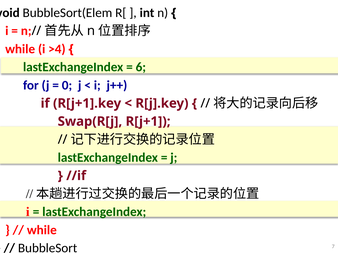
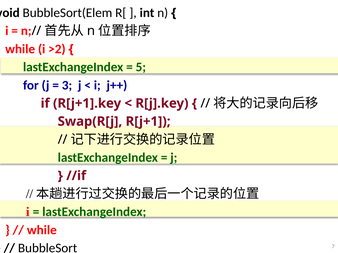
>4: >4 -> >2
6: 6 -> 5
0: 0 -> 3
